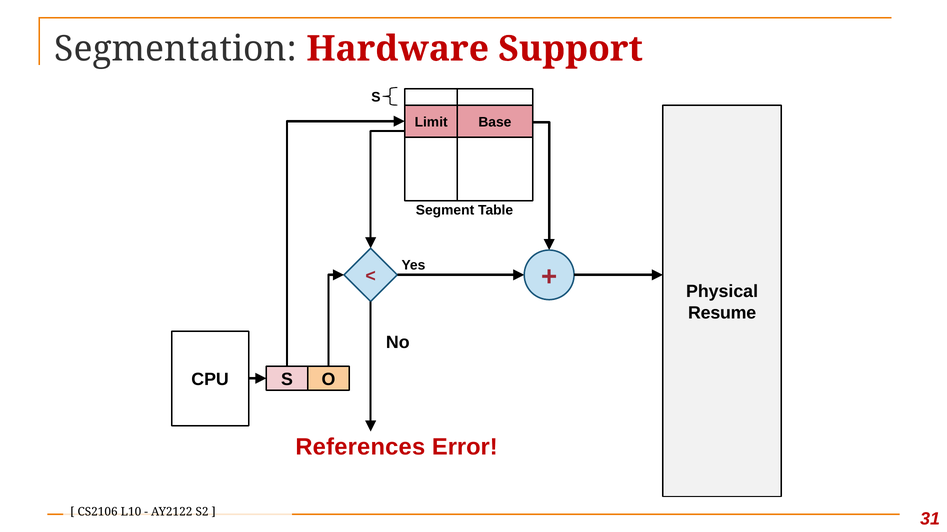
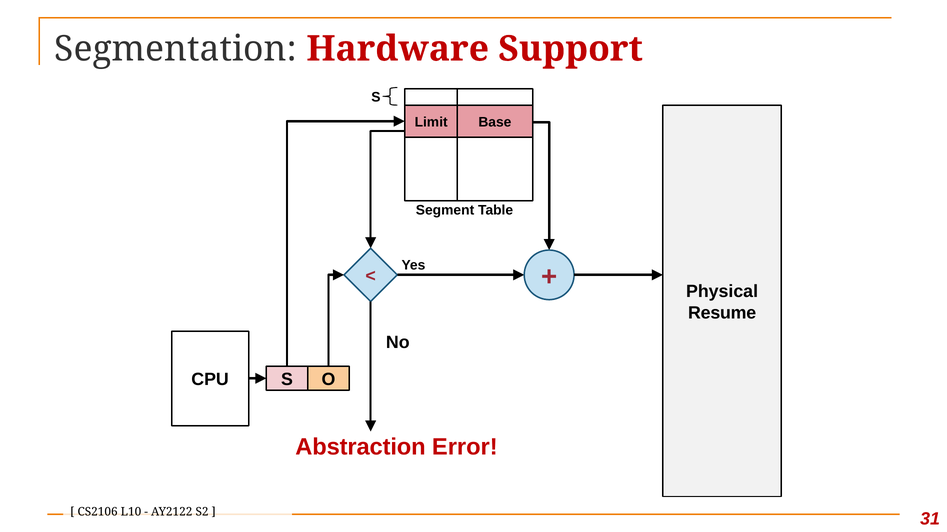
References: References -> Abstraction
